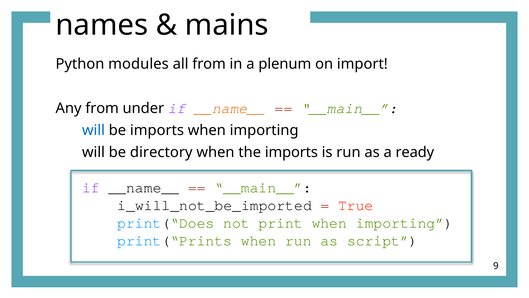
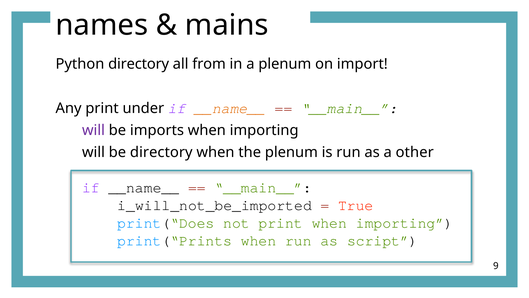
Python modules: modules -> directory
Any from: from -> print
will at (93, 130) colour: blue -> purple
the imports: imports -> plenum
ready: ready -> other
